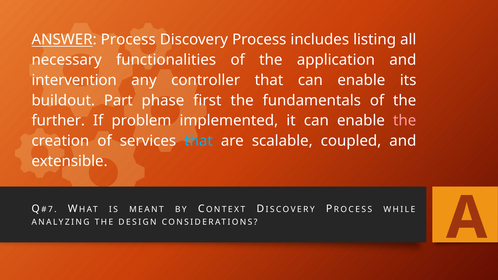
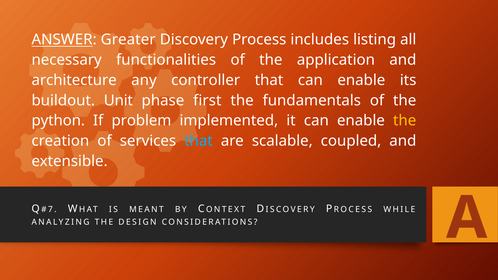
ANSWER Process: Process -> Greater
intervention: intervention -> architecture
Part: Part -> Unit
further: further -> python
the at (405, 121) colour: pink -> yellow
